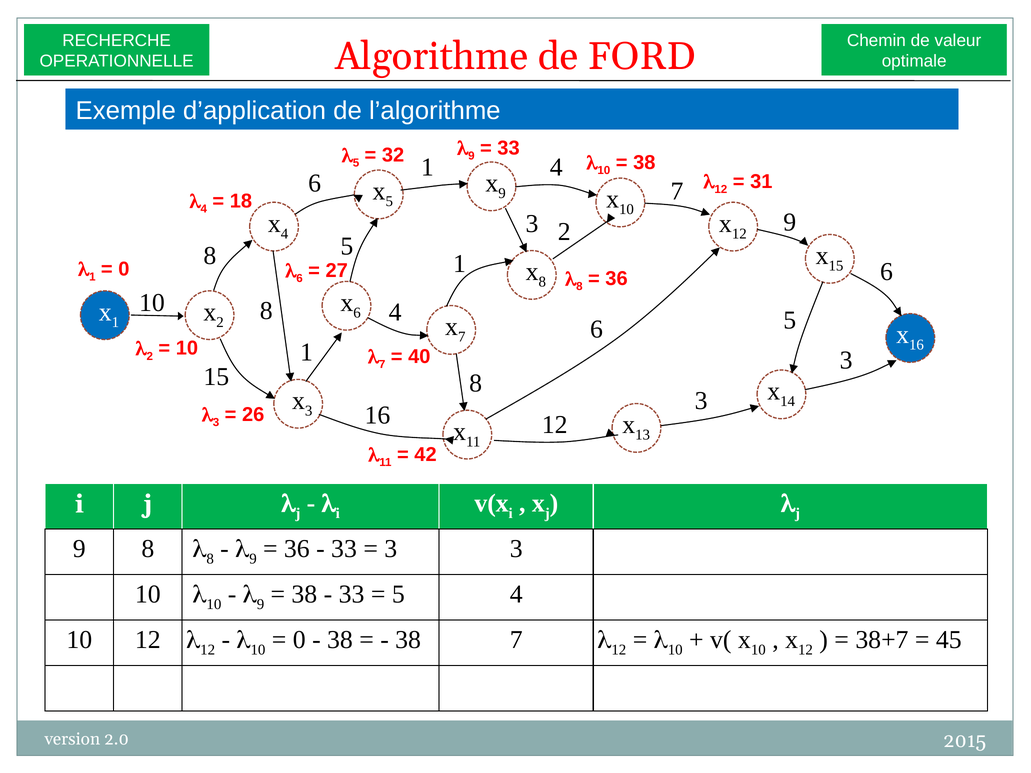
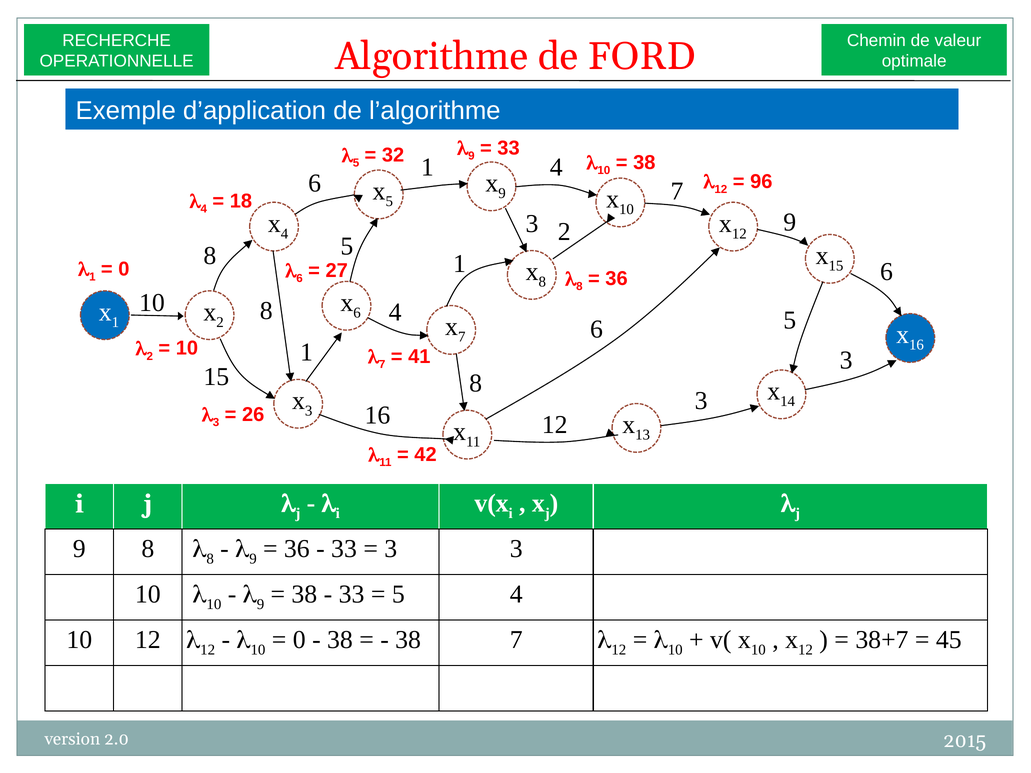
31: 31 -> 96
40: 40 -> 41
